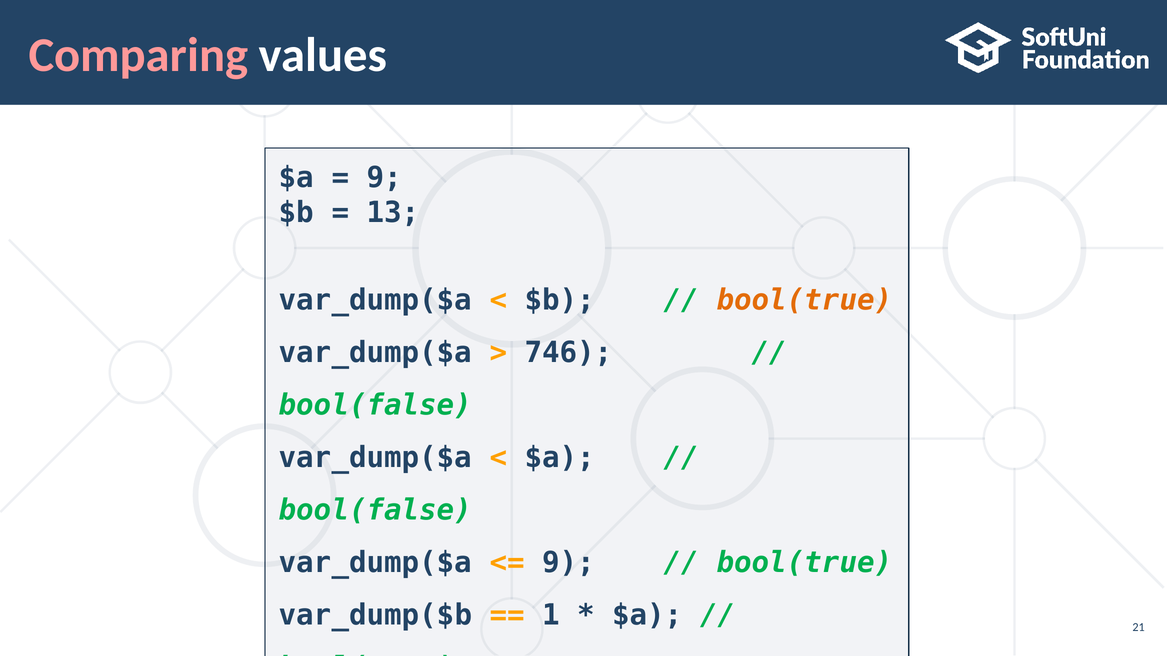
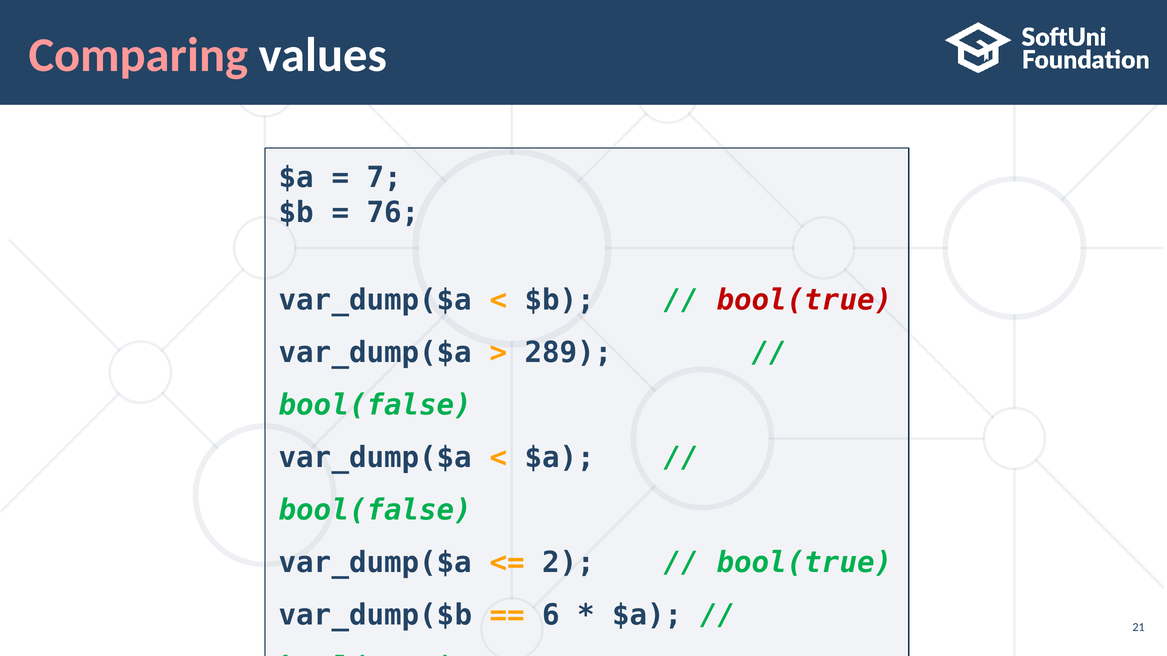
9 at (384, 178): 9 -> 7
13: 13 -> 76
bool(true at (804, 300) colour: orange -> red
746: 746 -> 289
9 at (568, 563): 9 -> 2
1: 1 -> 6
